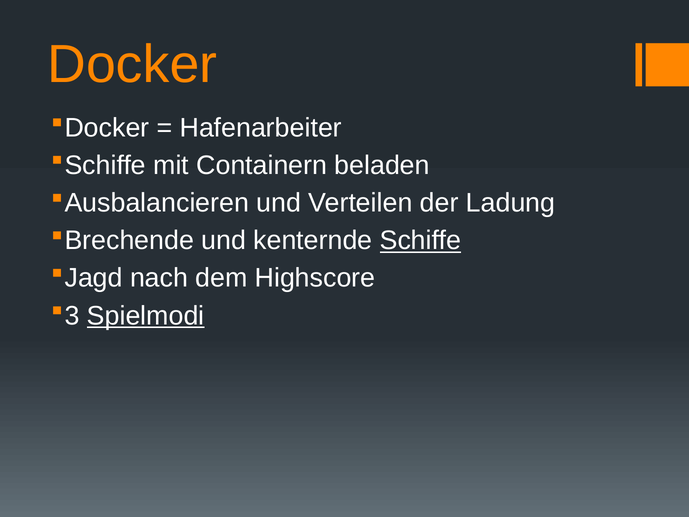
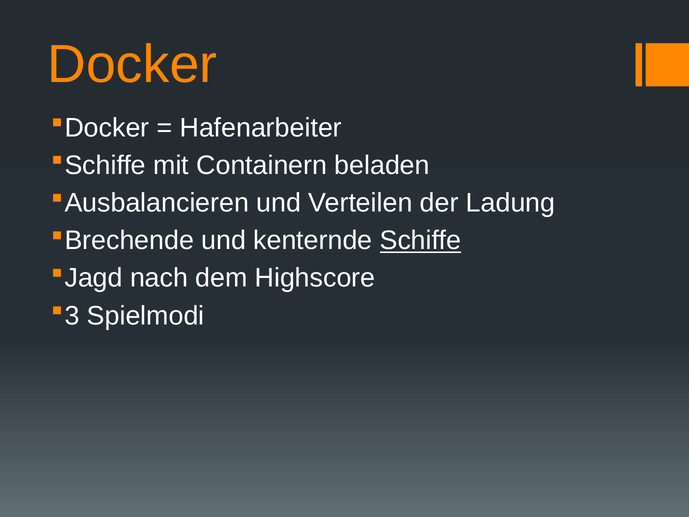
Spielmodi underline: present -> none
